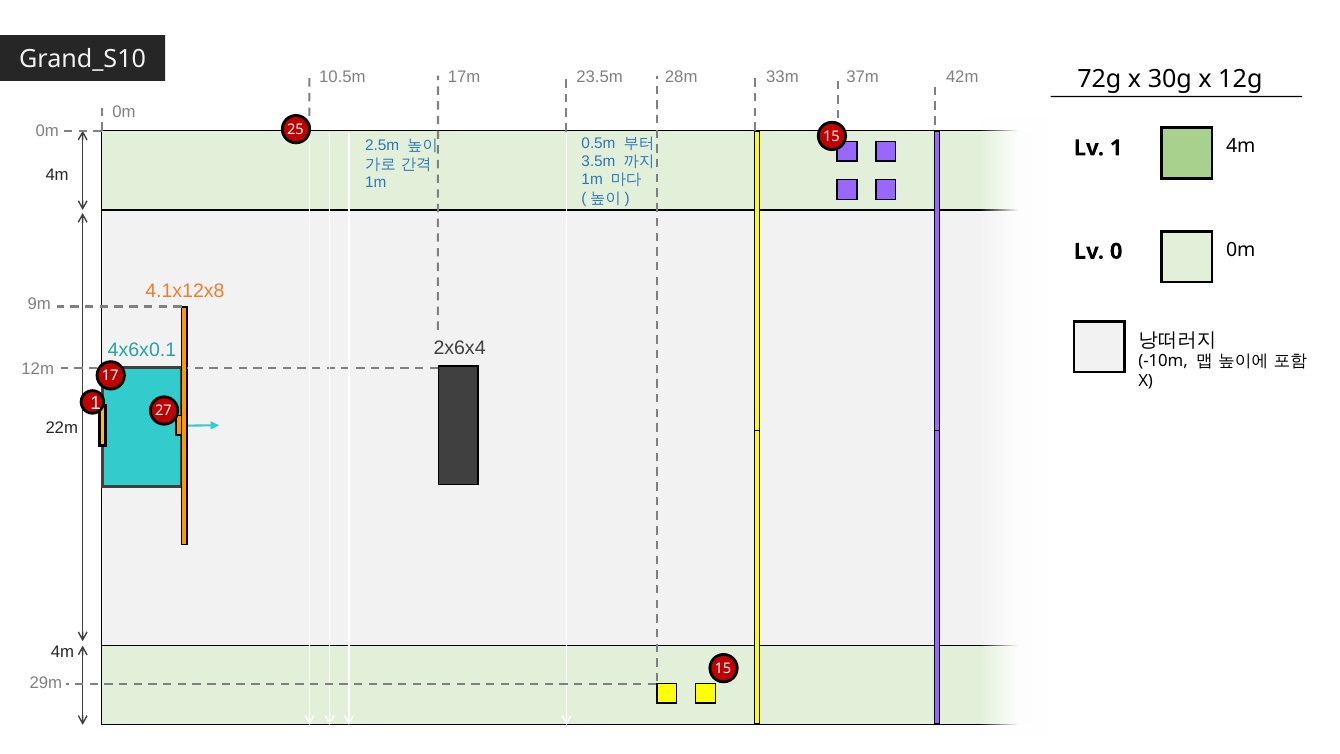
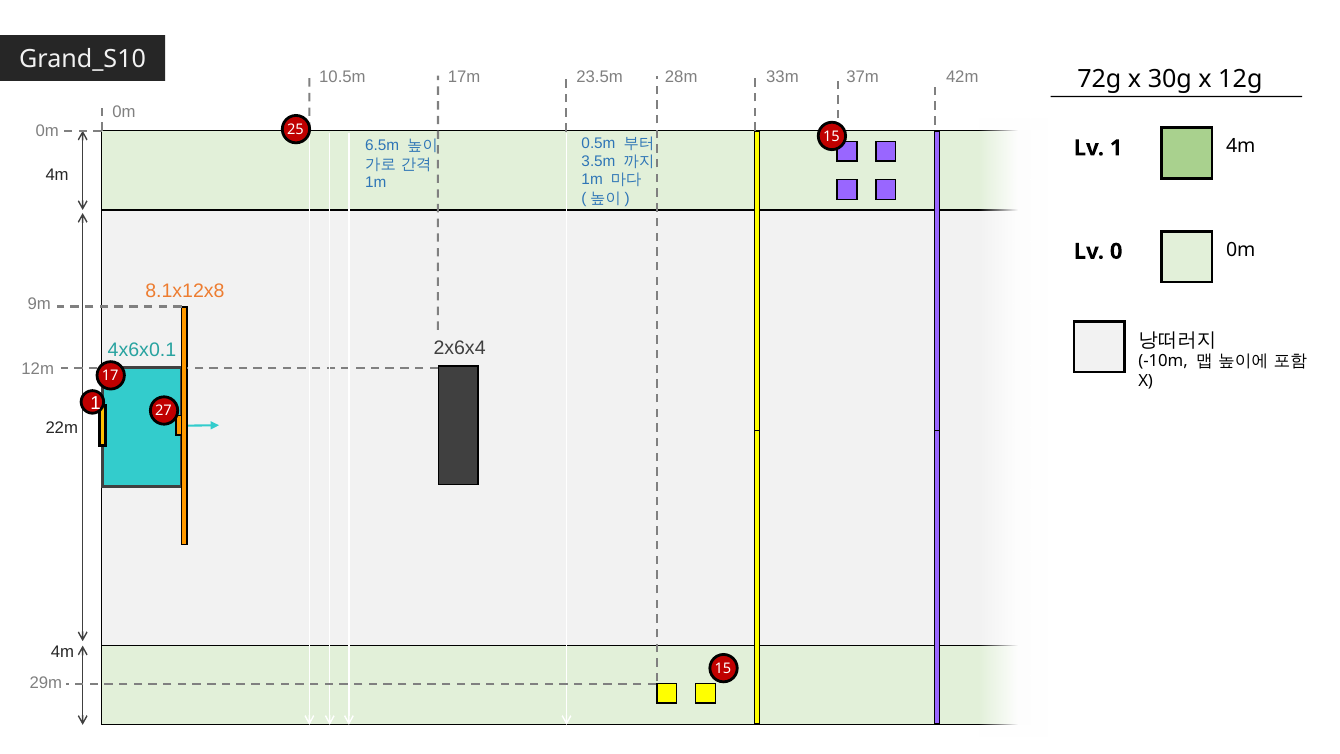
2.5m: 2.5m -> 6.5m
4.1x12x8: 4.1x12x8 -> 8.1x12x8
